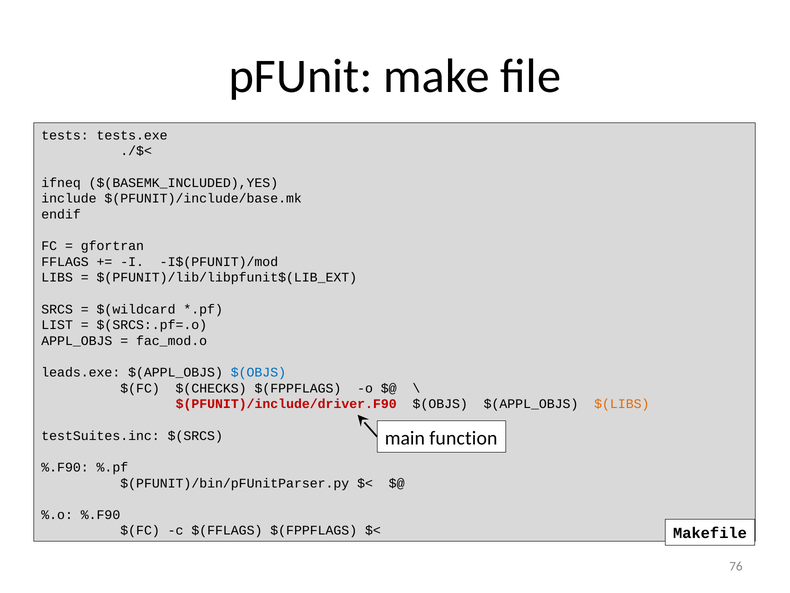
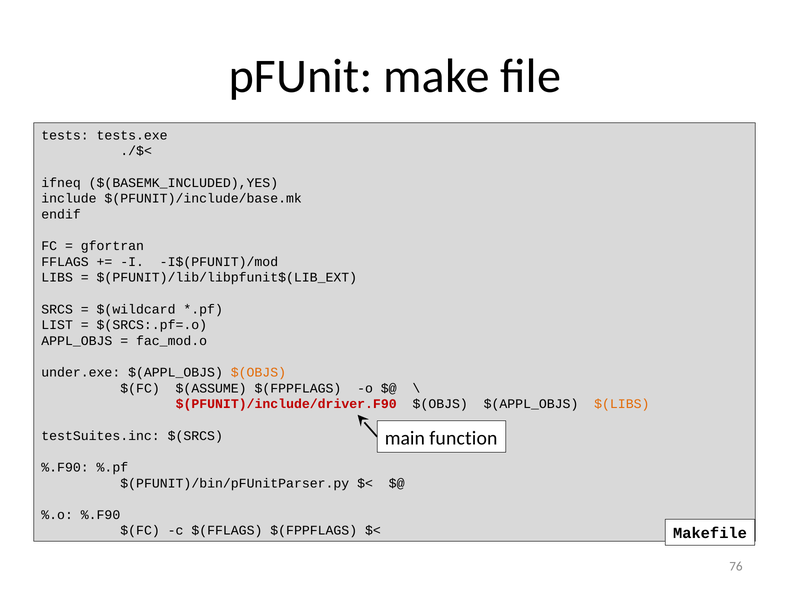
leads.exe: leads.exe -> under.exe
$(OBJS at (258, 372) colour: blue -> orange
$(CHECKS: $(CHECKS -> $(ASSUME
